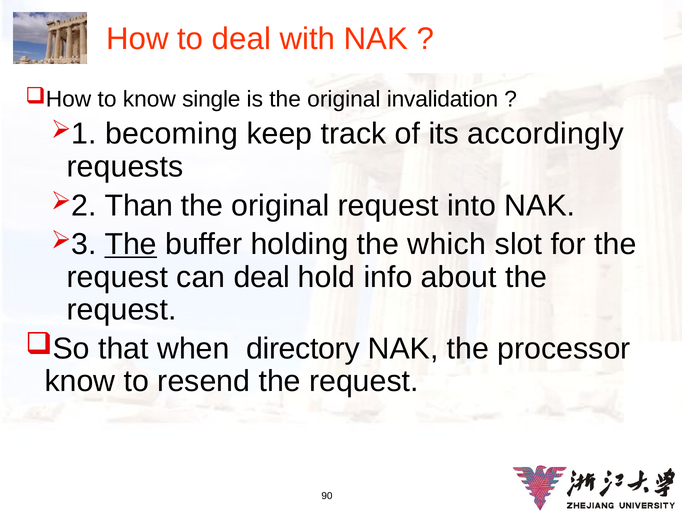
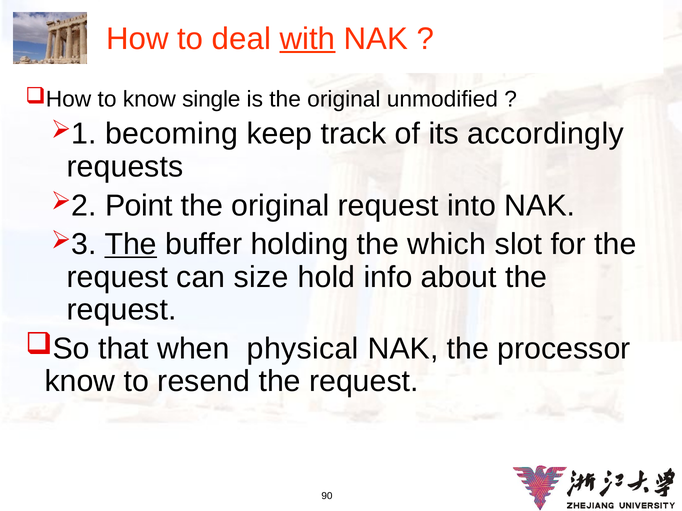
with underline: none -> present
invalidation: invalidation -> unmodified
Than: Than -> Point
can deal: deal -> size
directory: directory -> physical
